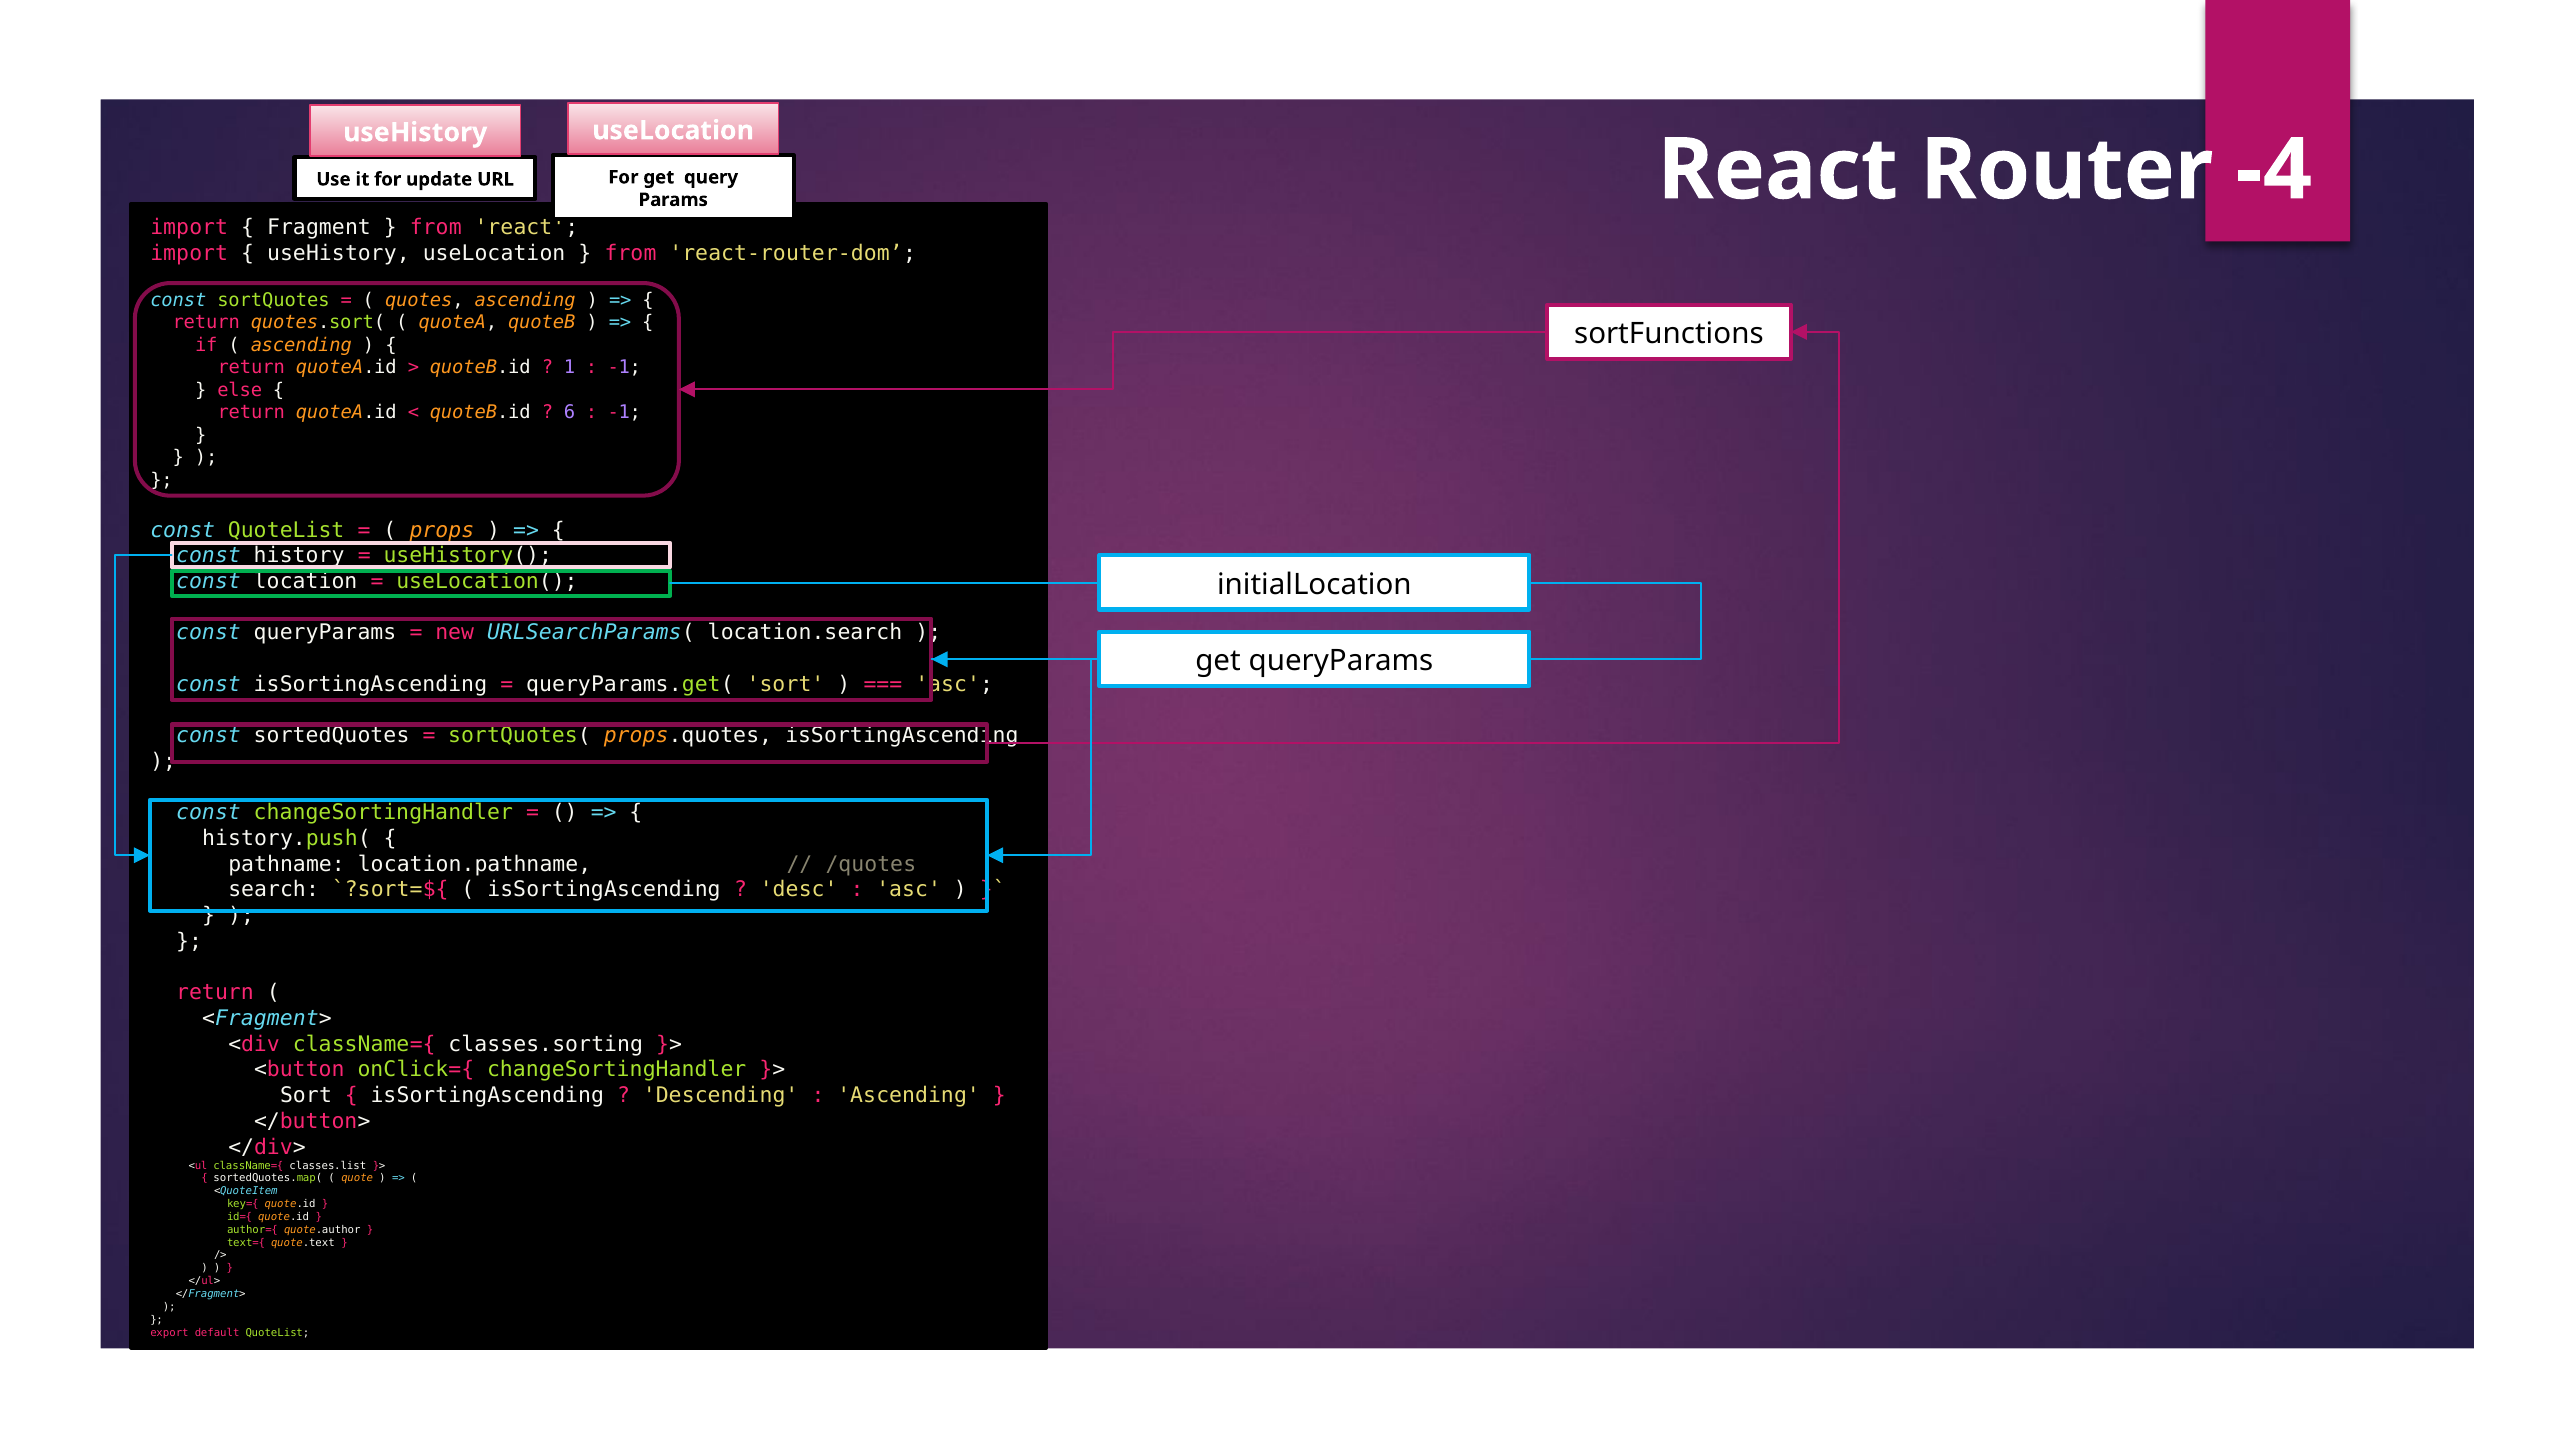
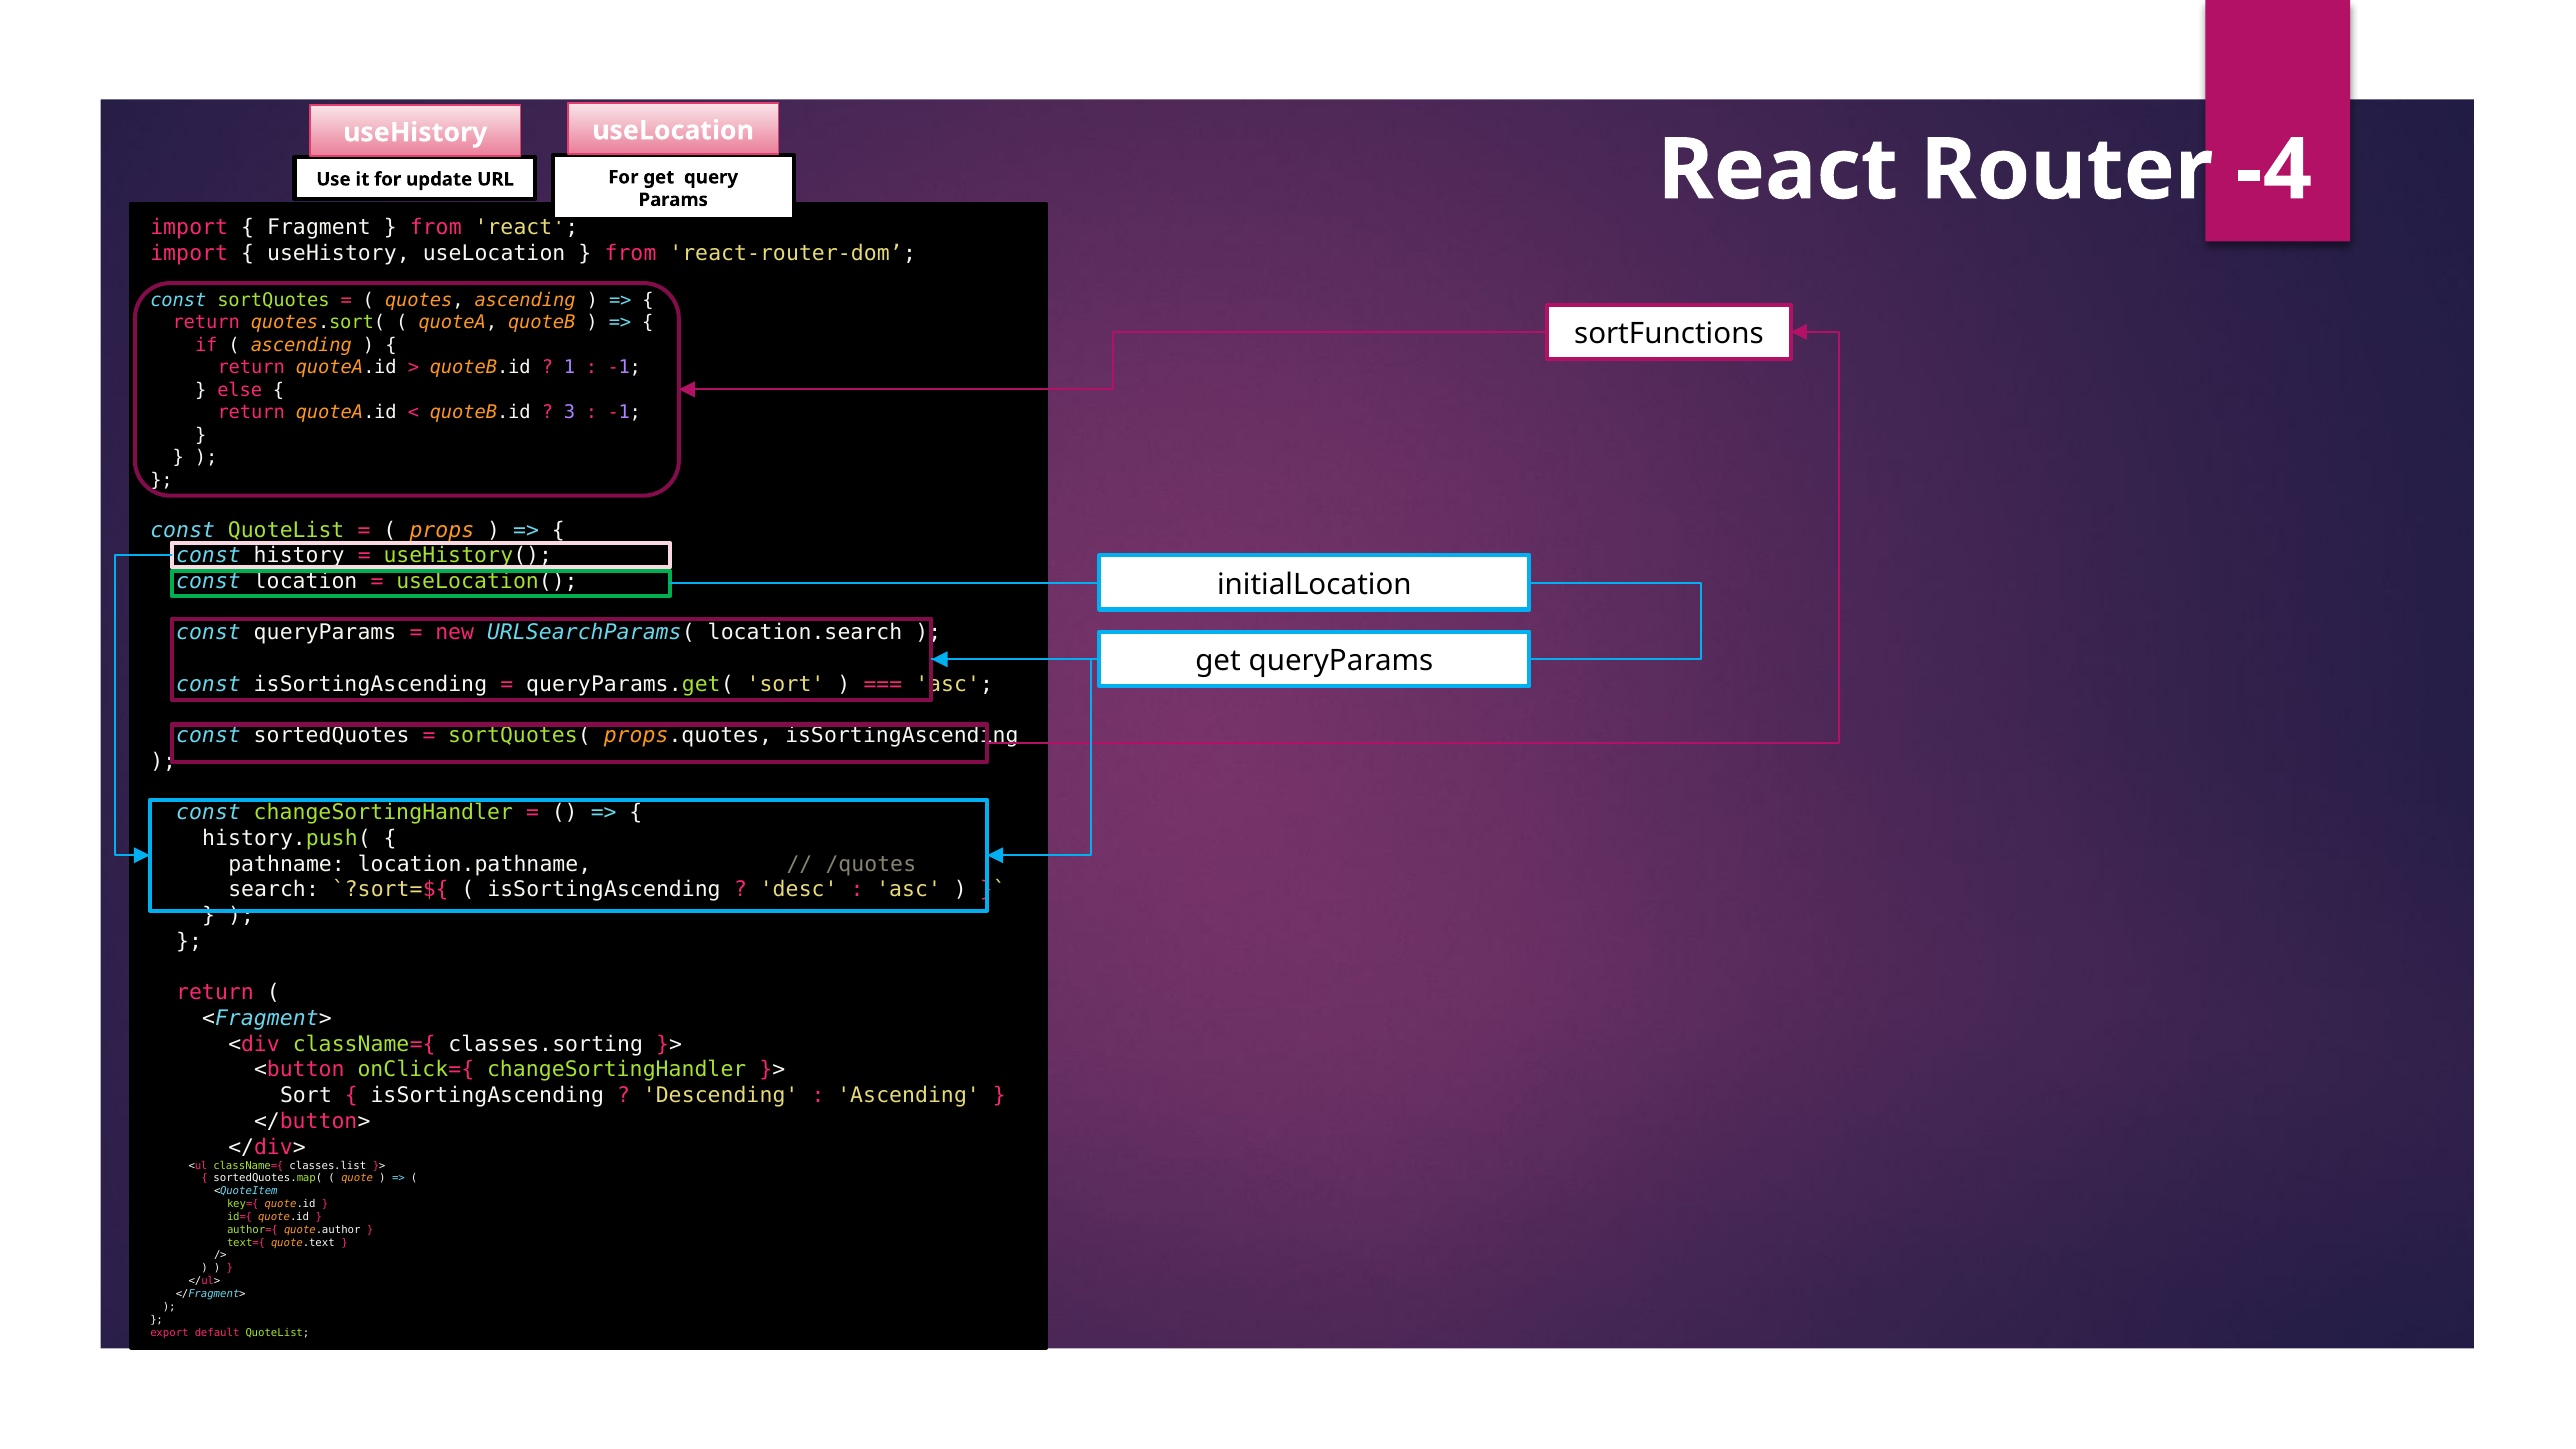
6: 6 -> 3
